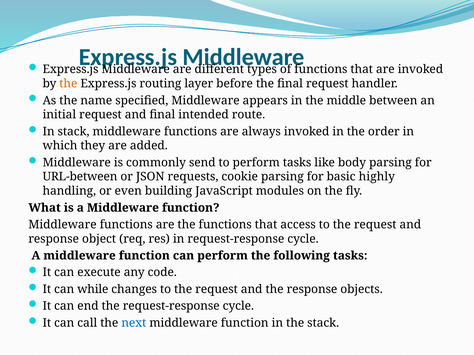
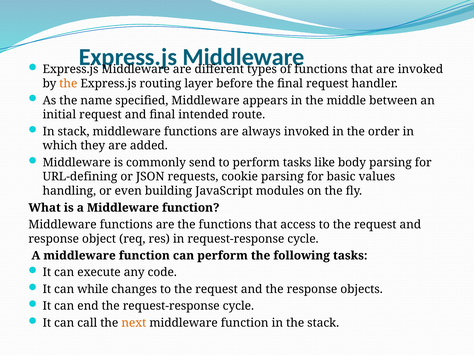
URL-between: URL-between -> URL-defining
highly: highly -> values
next colour: blue -> orange
